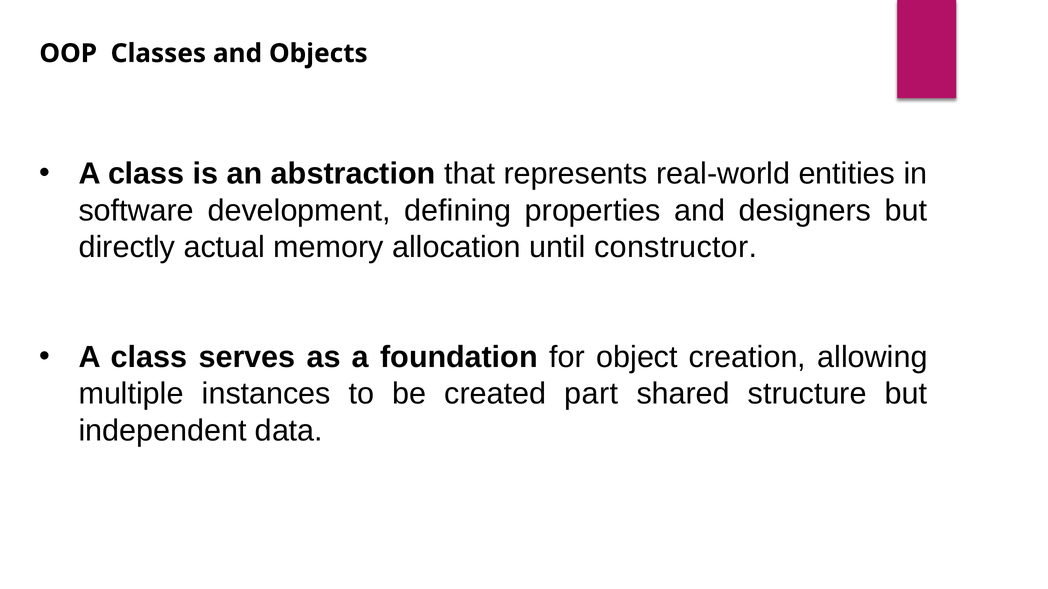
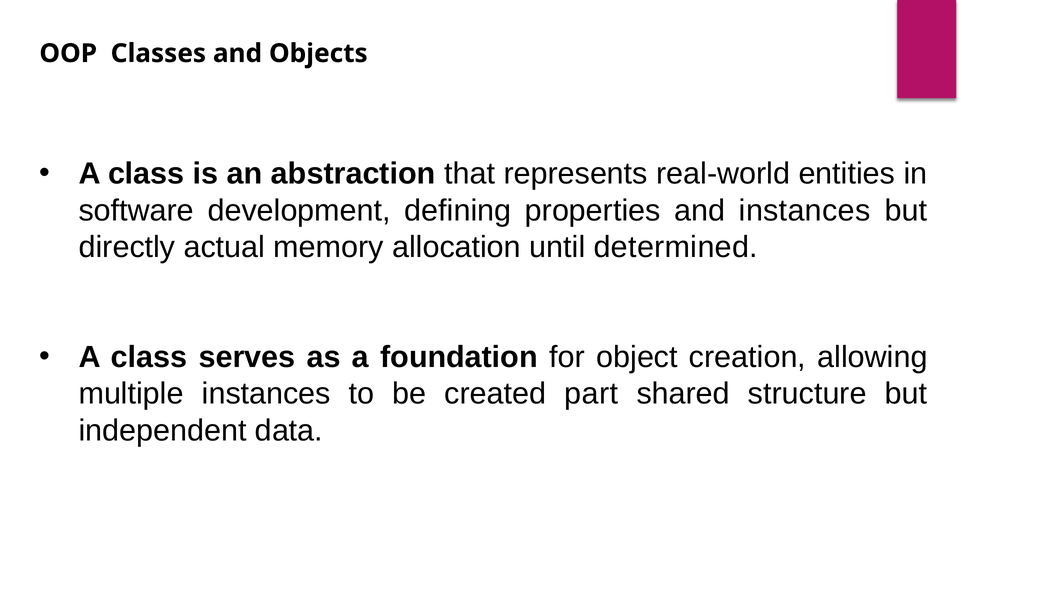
and designers: designers -> instances
constructor: constructor -> determined
